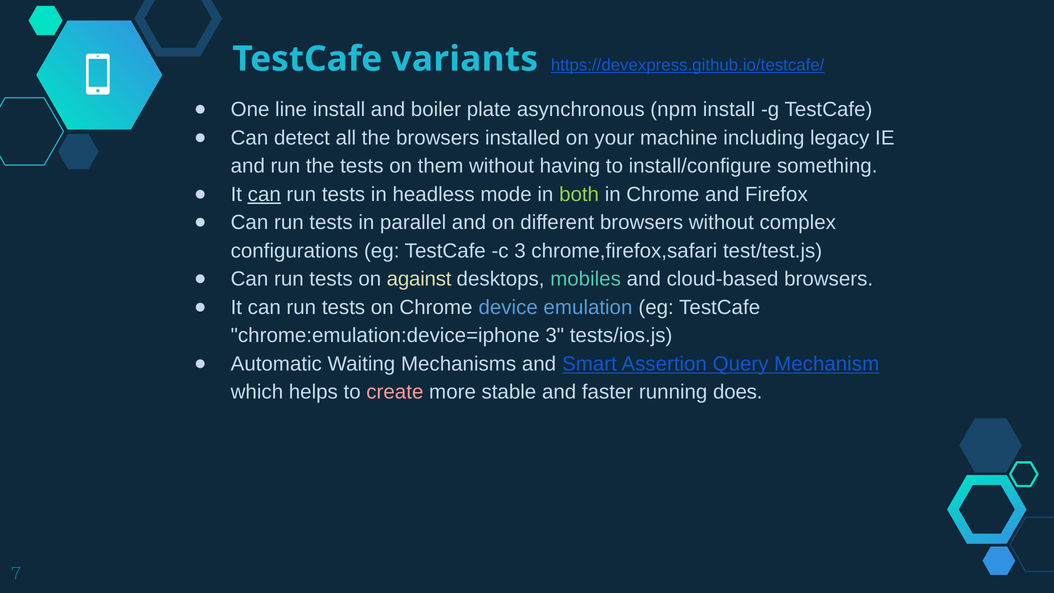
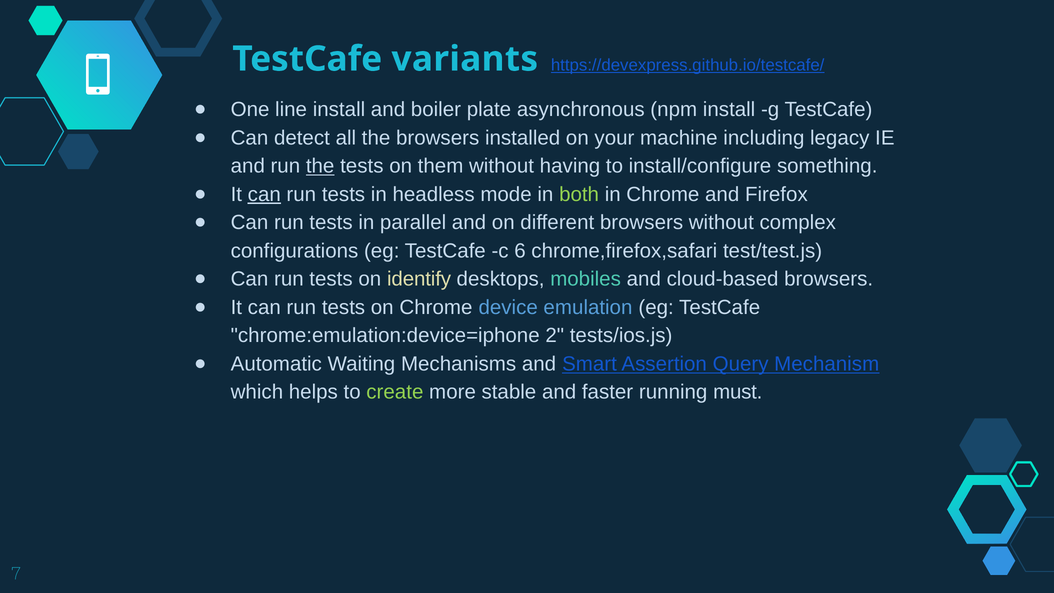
the at (320, 166) underline: none -> present
c 3: 3 -> 6
against: against -> identify
chrome:emulation:device=iphone 3: 3 -> 2
create colour: pink -> light green
does: does -> must
